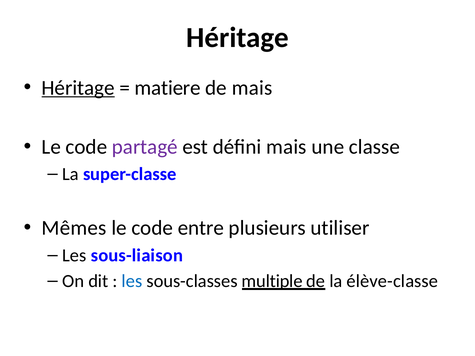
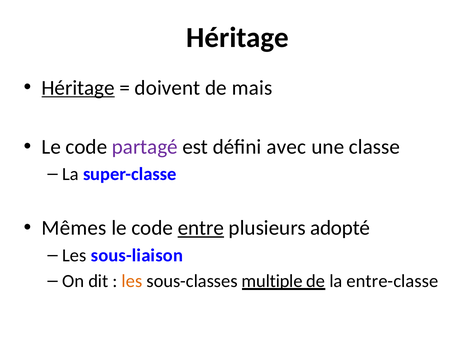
matiere: matiere -> doivent
défini mais: mais -> avec
entre underline: none -> present
utiliser: utiliser -> adopté
les at (132, 281) colour: blue -> orange
élève-classe: élève-classe -> entre-classe
